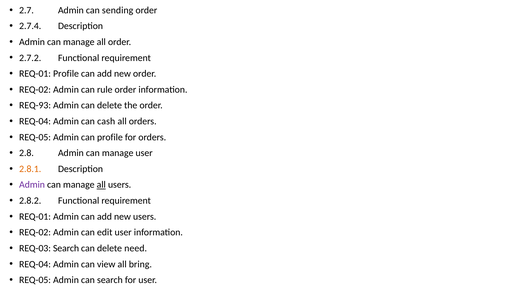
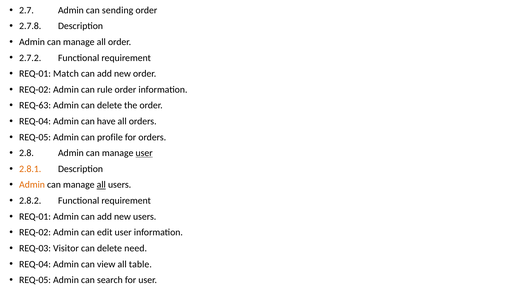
2.7.4: 2.7.4 -> 2.7.8
REQ-01 Profile: Profile -> Match
REQ-93: REQ-93 -> REQ-63
cash: cash -> have
user at (144, 153) underline: none -> present
Admin at (32, 185) colour: purple -> orange
REQ-03 Search: Search -> Visitor
bring: bring -> table
